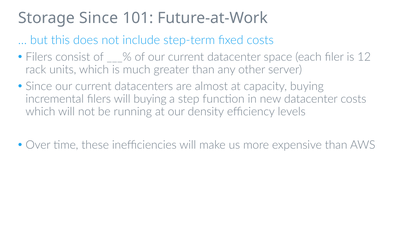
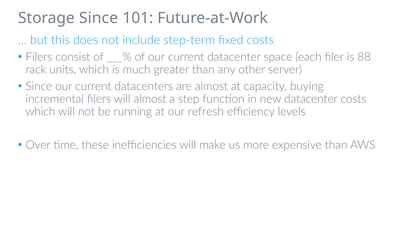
12: 12 -> 88
will buying: buying -> almost
density: density -> refresh
